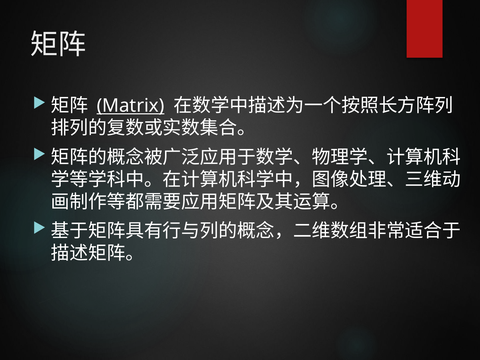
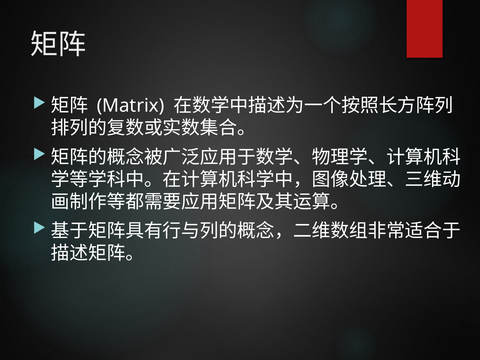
Matrix underline: present -> none
